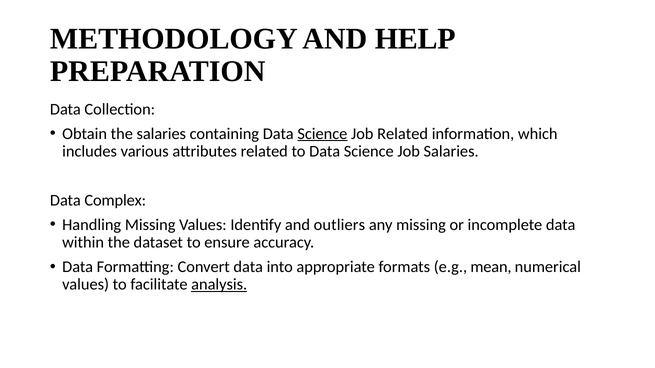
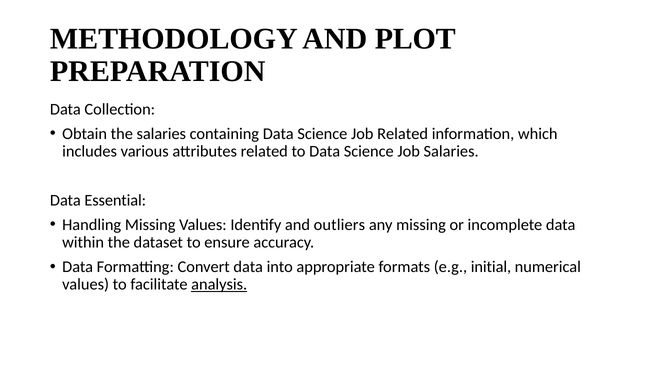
HELP: HELP -> PLOT
Science at (322, 134) underline: present -> none
Complex: Complex -> Essential
mean: mean -> initial
